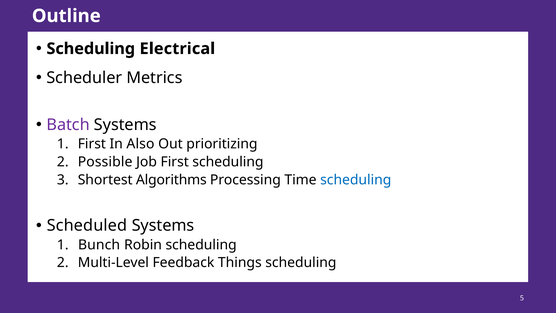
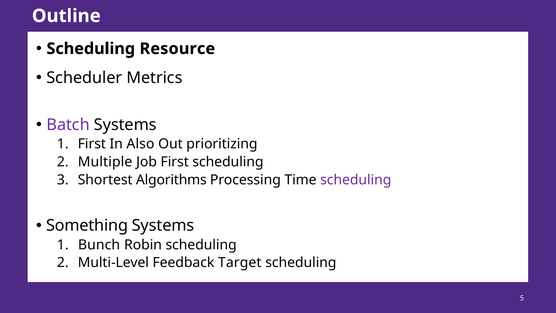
Electrical: Electrical -> Resource
Possible: Possible -> Multiple
scheduling at (356, 180) colour: blue -> purple
Scheduled: Scheduled -> Something
Things: Things -> Target
